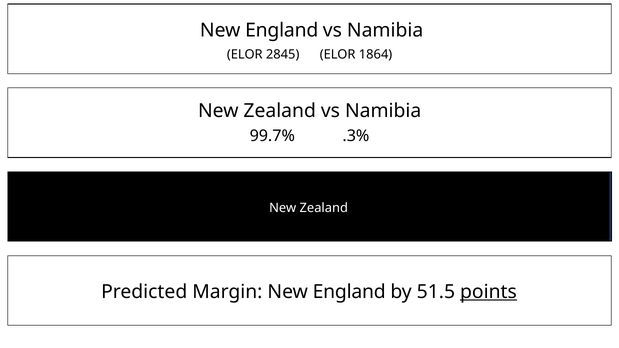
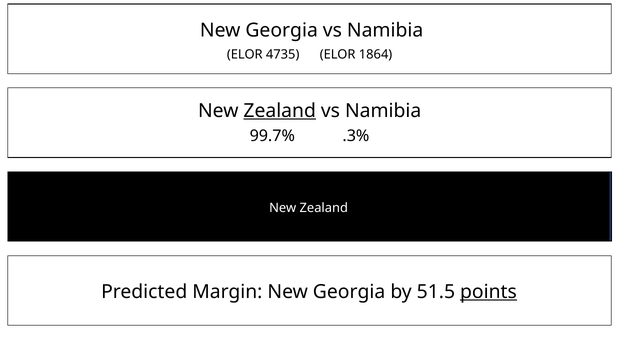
England at (282, 31): England -> Georgia
2845: 2845 -> 4735
Zealand at (280, 111) underline: none -> present
Margin New England: England -> Georgia
